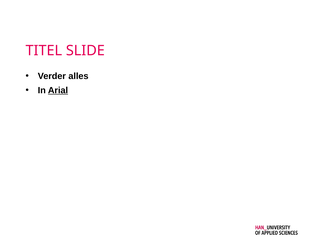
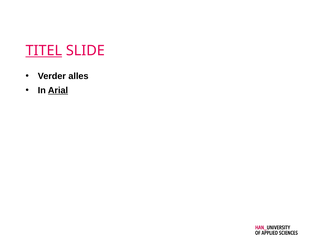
TITEL underline: none -> present
